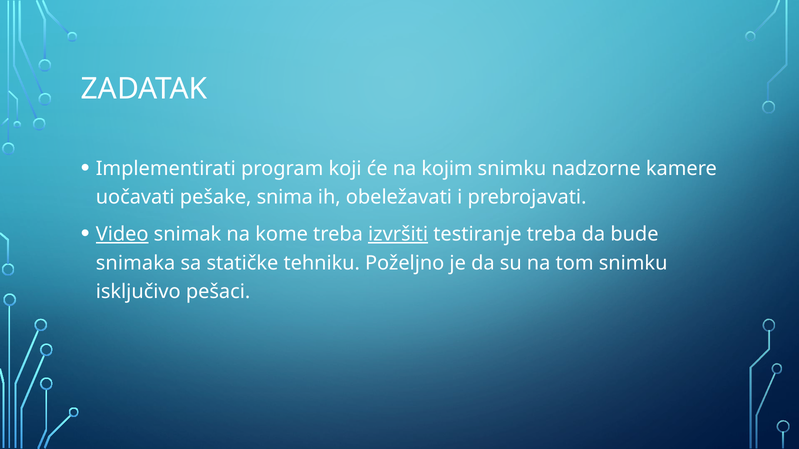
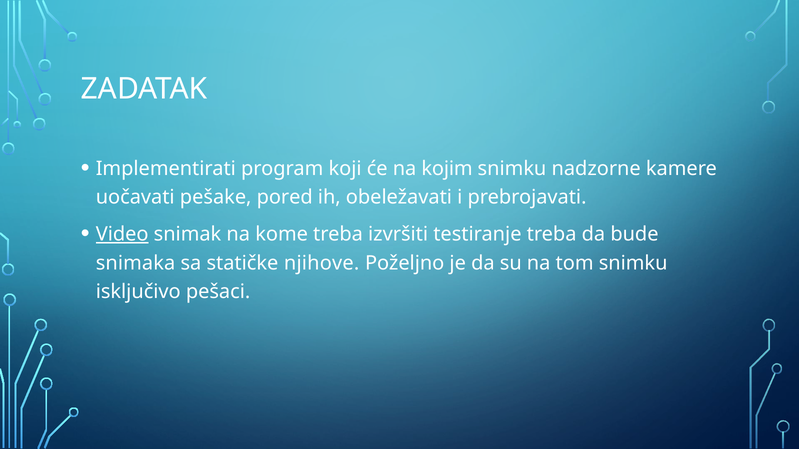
snima: snima -> pored
izvršiti underline: present -> none
tehniku: tehniku -> njihove
